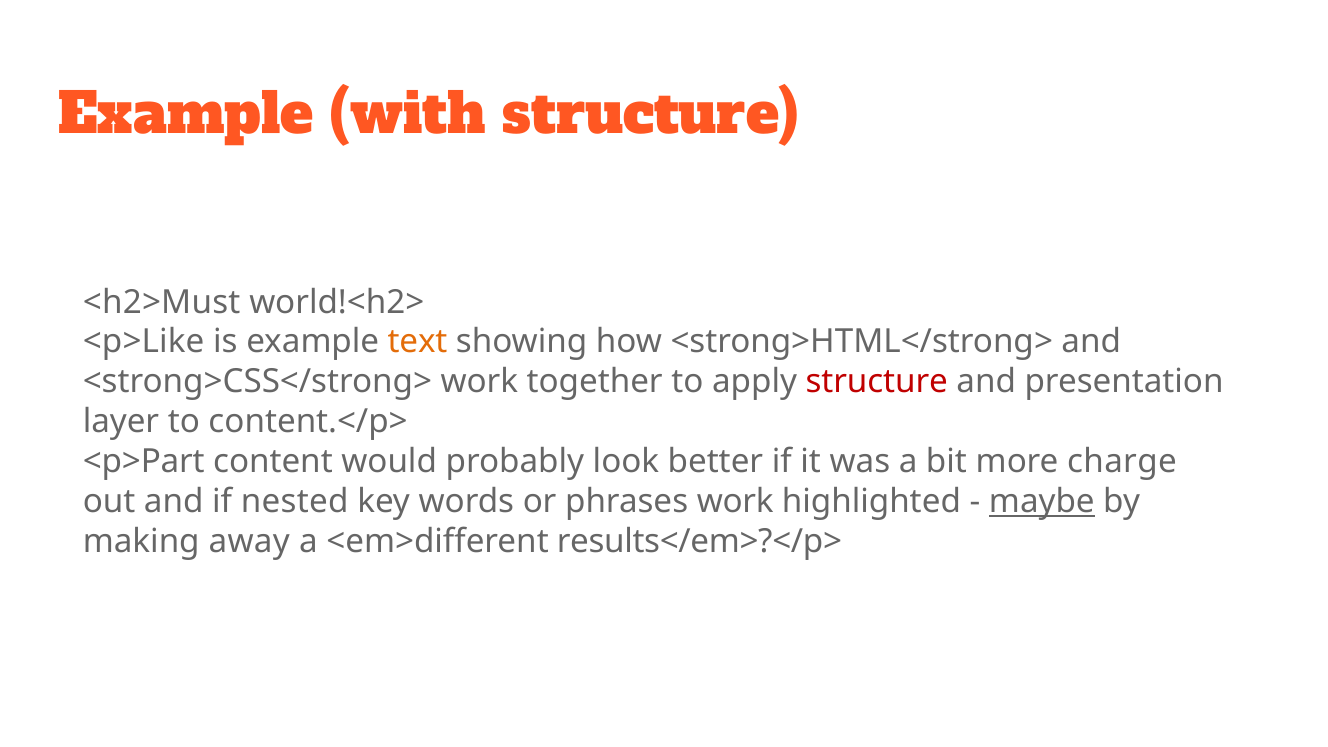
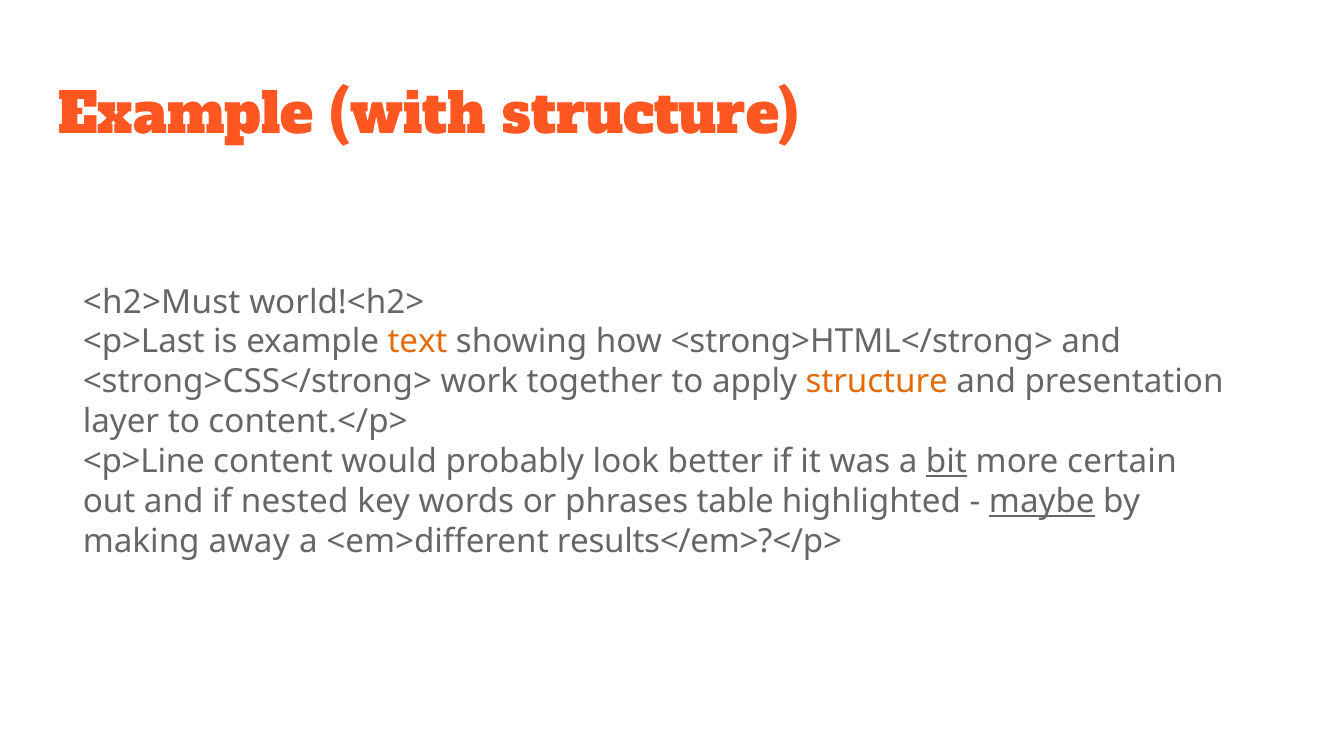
<p>Like: <p>Like -> <p>Last
structure at (877, 382) colour: red -> orange
<p>Part: <p>Part -> <p>Line
bit underline: none -> present
charge: charge -> certain
phrases work: work -> table
